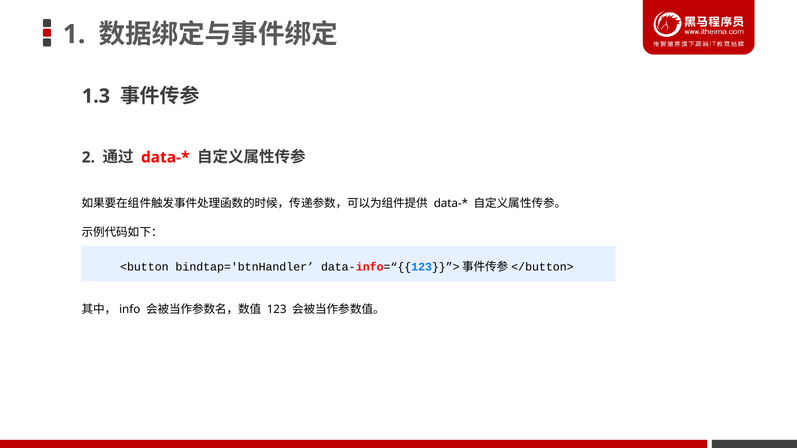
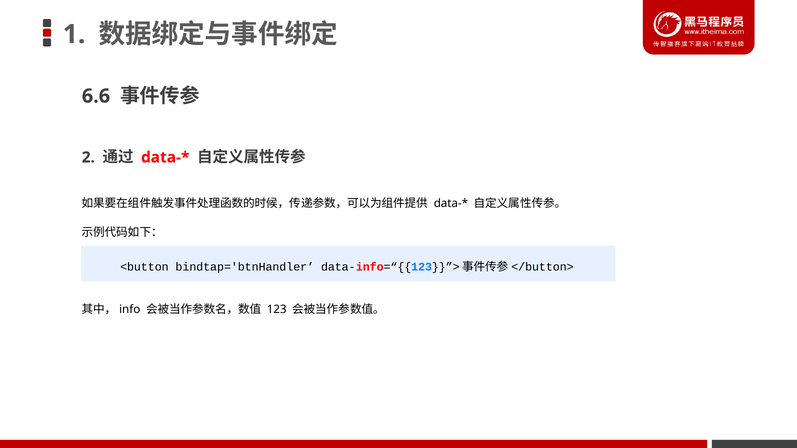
1.3: 1.3 -> 6.6
